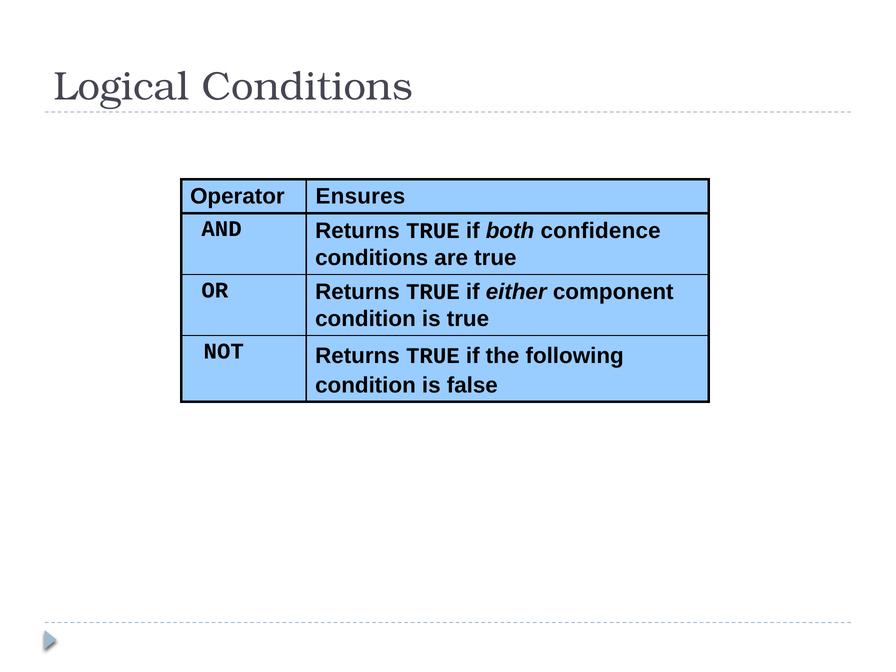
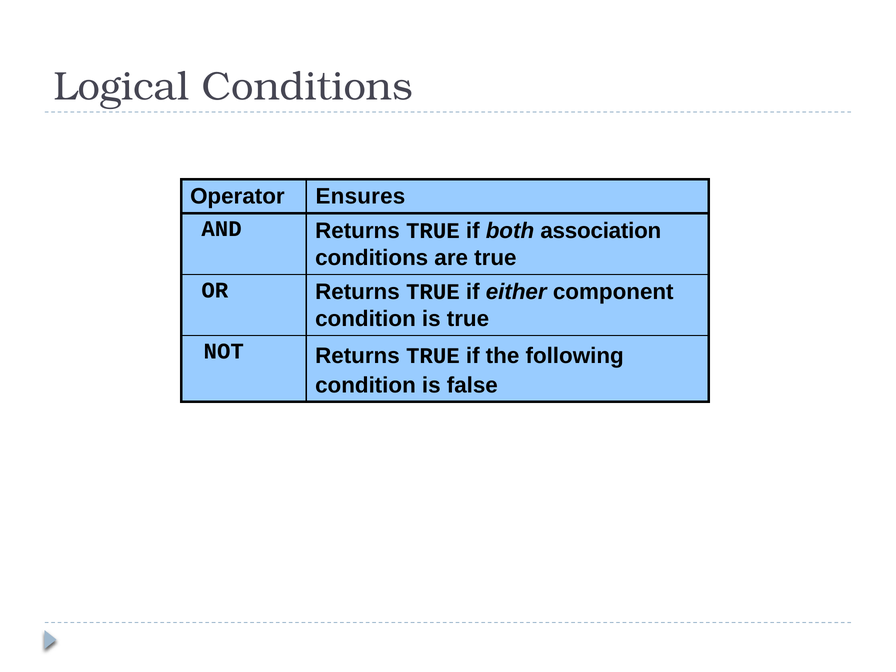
confidence: confidence -> association
